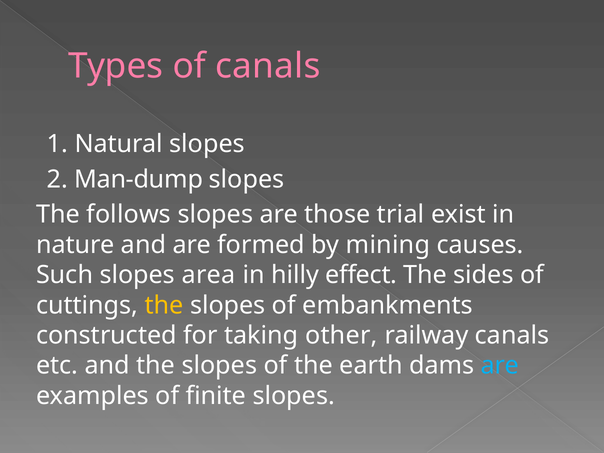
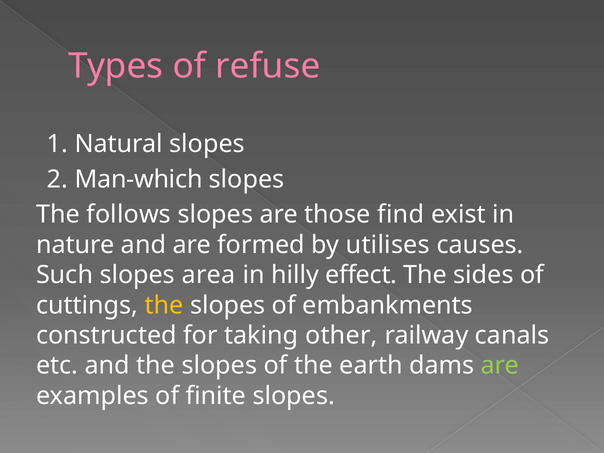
of canals: canals -> refuse
Man-dump: Man-dump -> Man-which
trial: trial -> find
mining: mining -> utilises
are at (500, 366) colour: light blue -> light green
